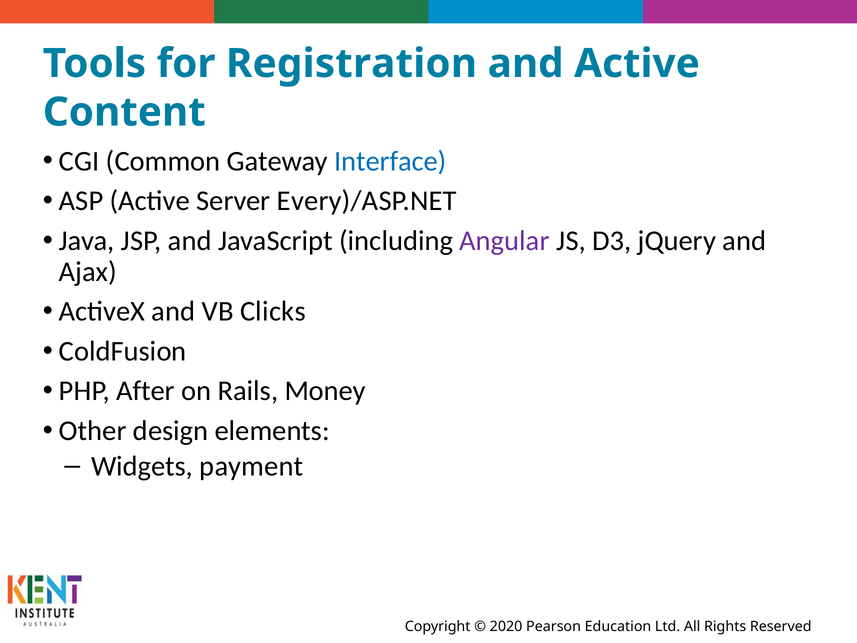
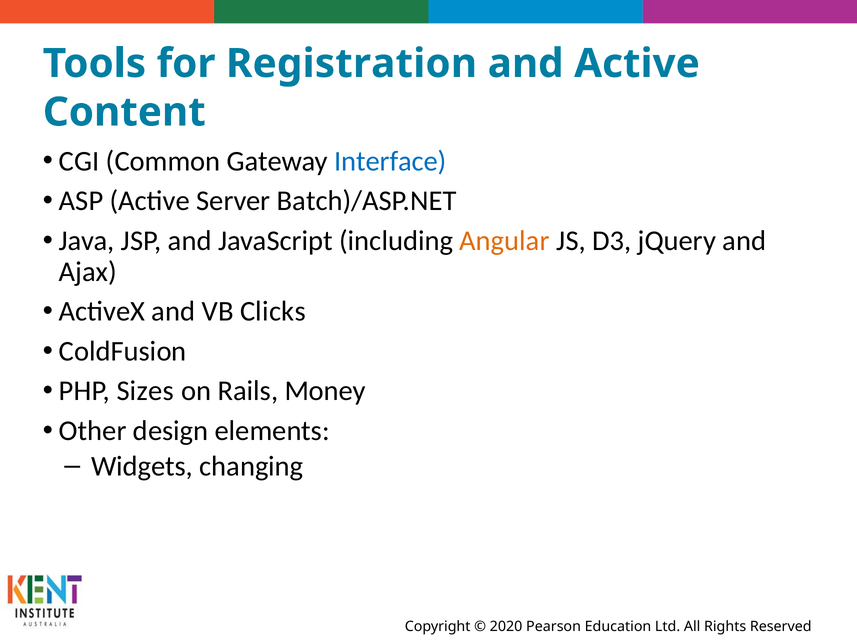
Every)/A: Every)/A -> Batch)/A
Angular colour: purple -> orange
After: After -> Sizes
payment: payment -> changing
